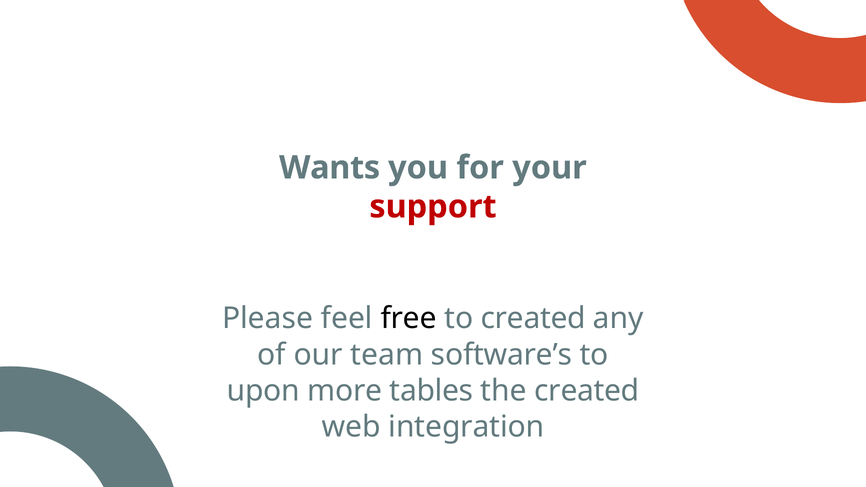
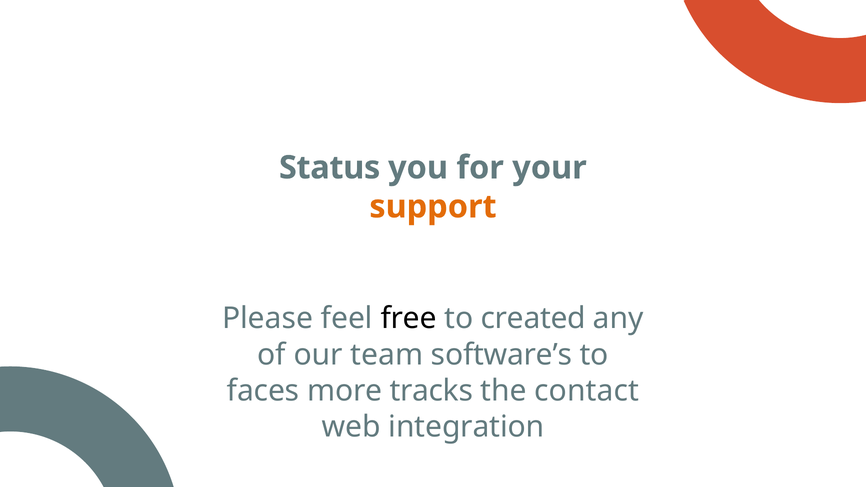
Wants: Wants -> Status
support colour: red -> orange
upon: upon -> faces
tables: tables -> tracks
the created: created -> contact
